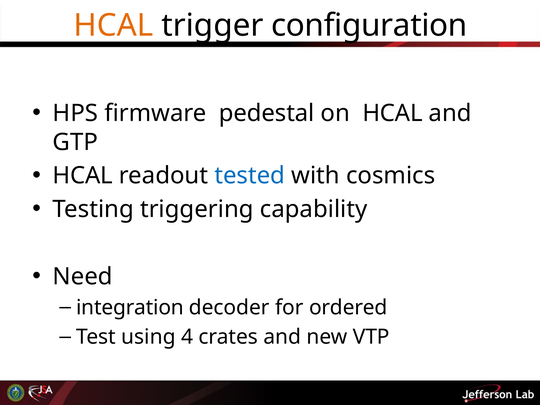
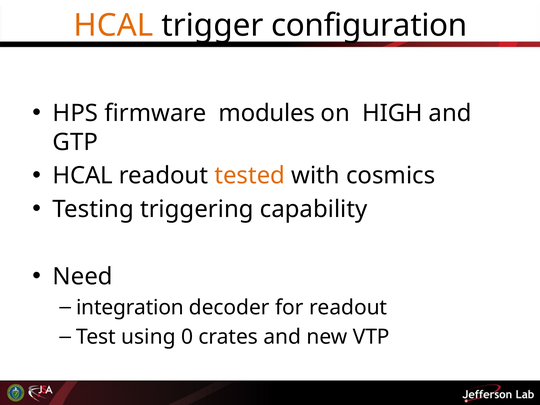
pedestal: pedestal -> modules
on HCAL: HCAL -> HIGH
tested colour: blue -> orange
for ordered: ordered -> readout
4: 4 -> 0
